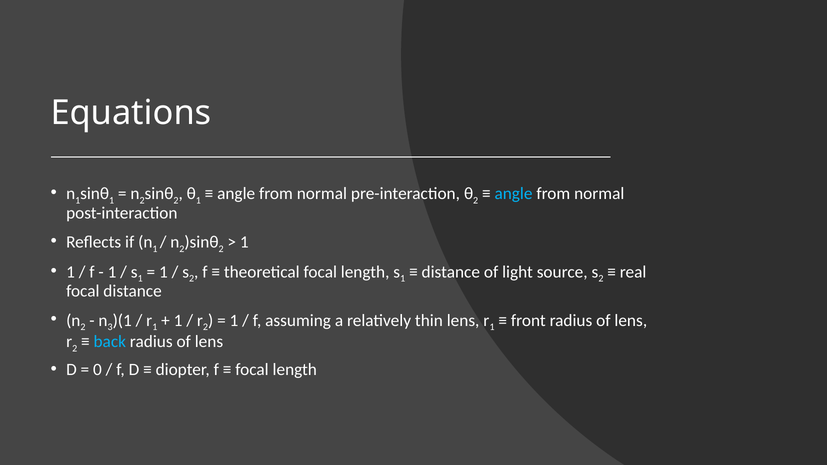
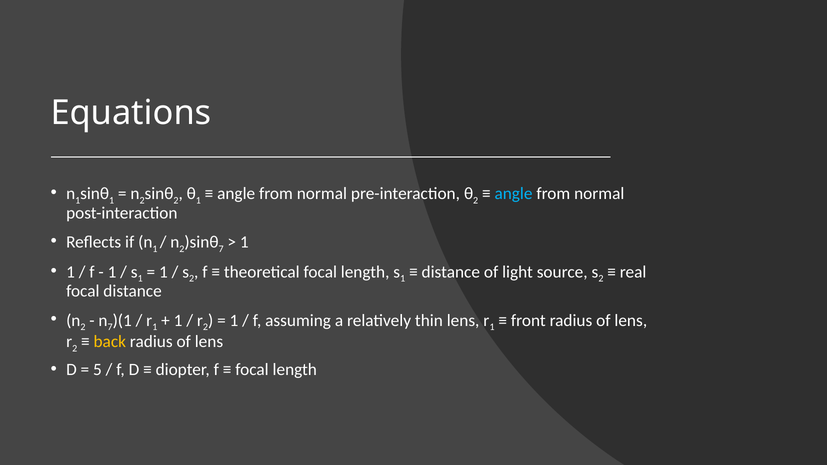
2 at (221, 249): 2 -> 7
3 at (110, 327): 3 -> 7
back colour: light blue -> yellow
0: 0 -> 5
